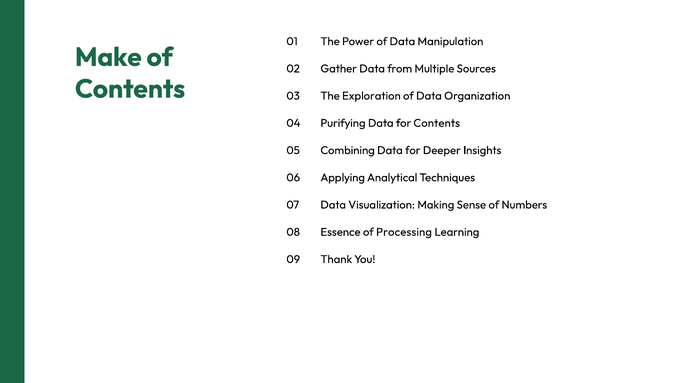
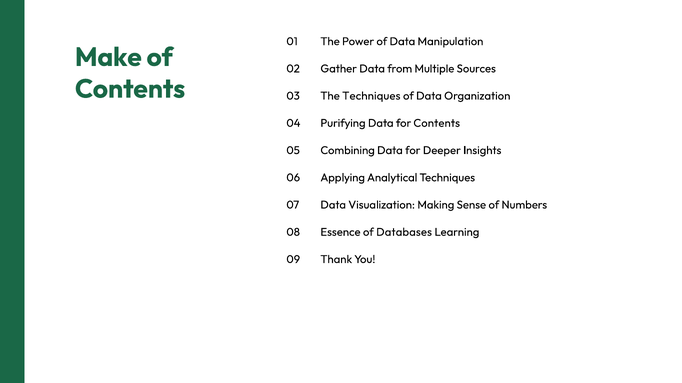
The Exploration: Exploration -> Techniques
Processing: Processing -> Databases
